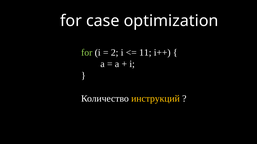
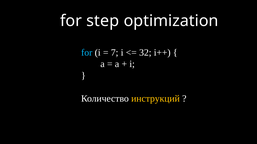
case: case -> step
for at (87, 53) colour: light green -> light blue
2: 2 -> 7
11: 11 -> 32
